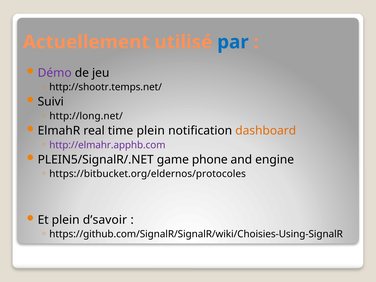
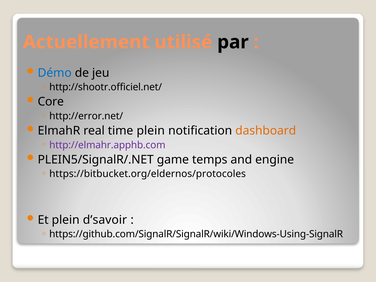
par colour: blue -> black
Démo colour: purple -> blue
http://shootr.temps.net/: http://shootr.temps.net/ -> http://shootr.officiel.net/
Suivi: Suivi -> Core
http://long.net/: http://long.net/ -> http://error.net/
phone: phone -> temps
https://github.com/SignalR/SignalR/wiki/Choisies-Using-SignalR: https://github.com/SignalR/SignalR/wiki/Choisies-Using-SignalR -> https://github.com/SignalR/SignalR/wiki/Windows-Using-SignalR
